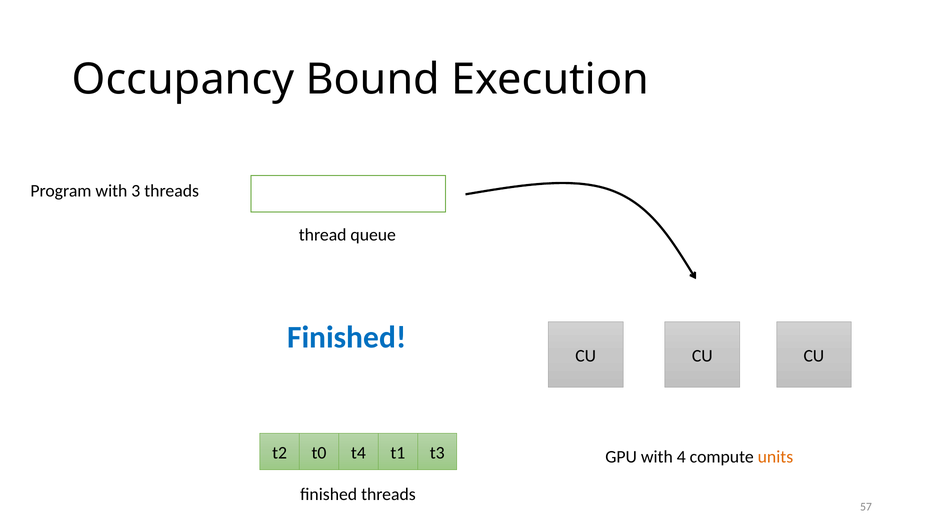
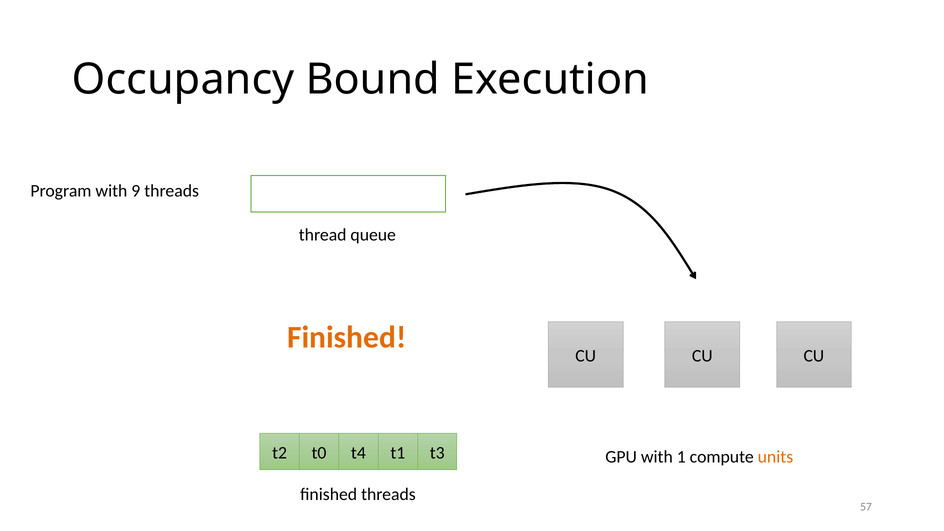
3: 3 -> 9
Finished at (347, 337) colour: blue -> orange
4: 4 -> 1
